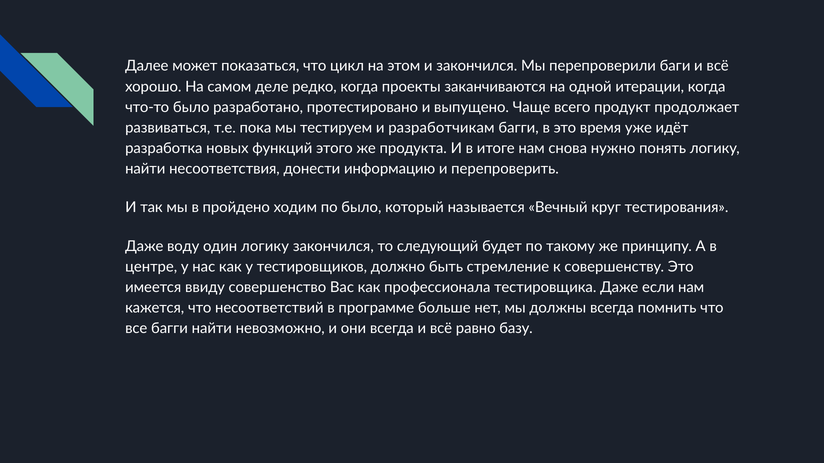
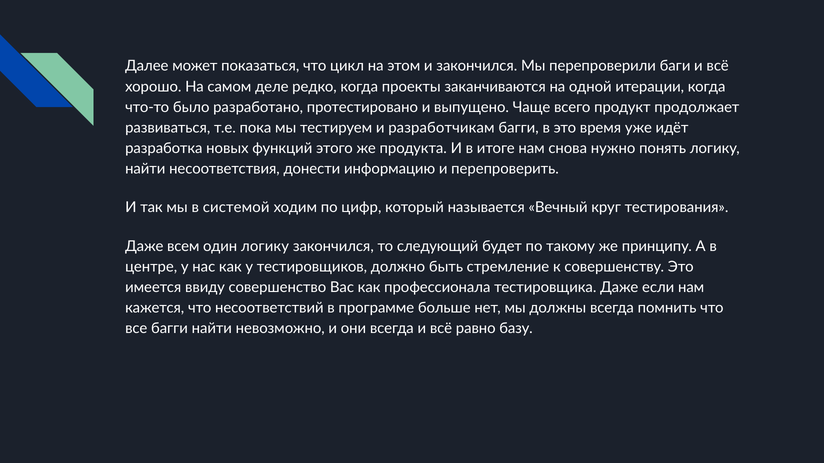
пройдено: пройдено -> системой
по было: было -> цифр
воду: воду -> всем
